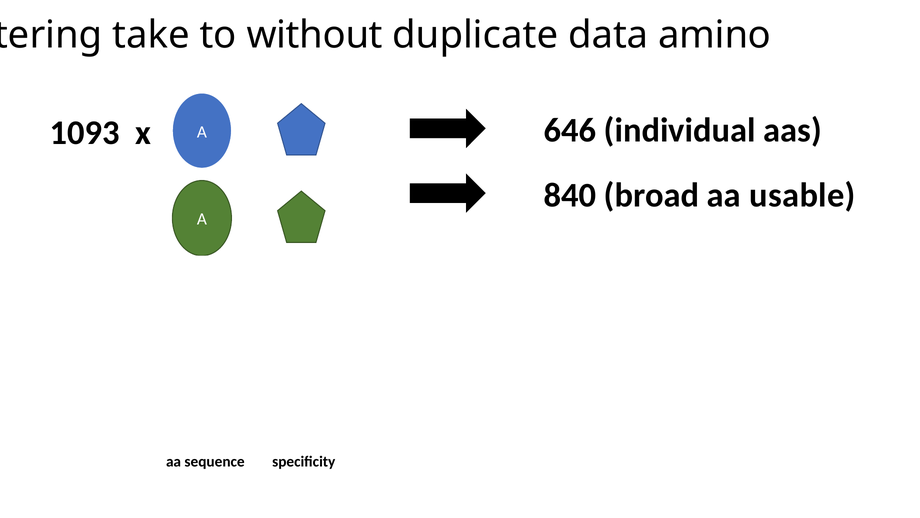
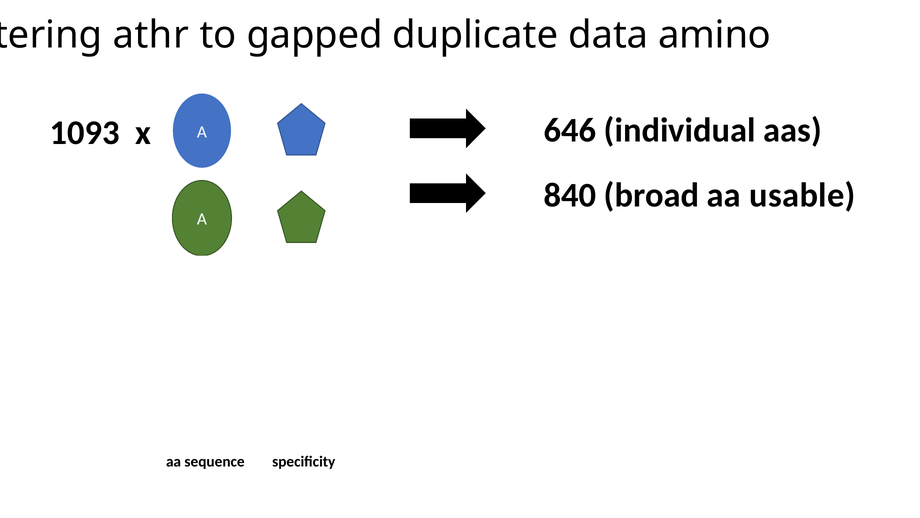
take: take -> athr
without: without -> gapped
